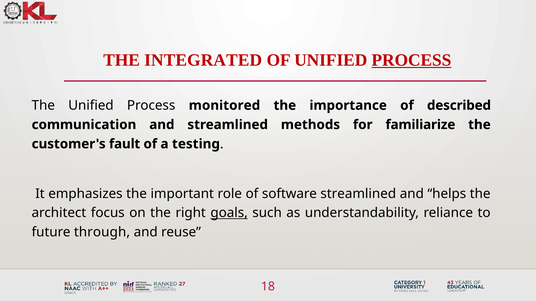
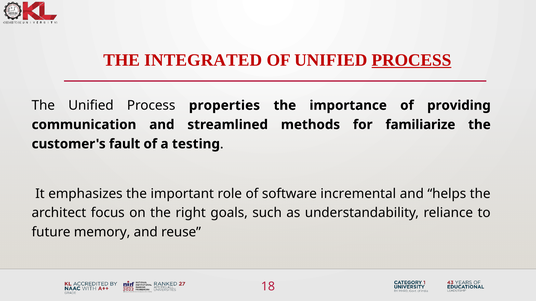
monitored: monitored -> properties
described: described -> providing
software streamlined: streamlined -> incremental
goals underline: present -> none
through: through -> memory
